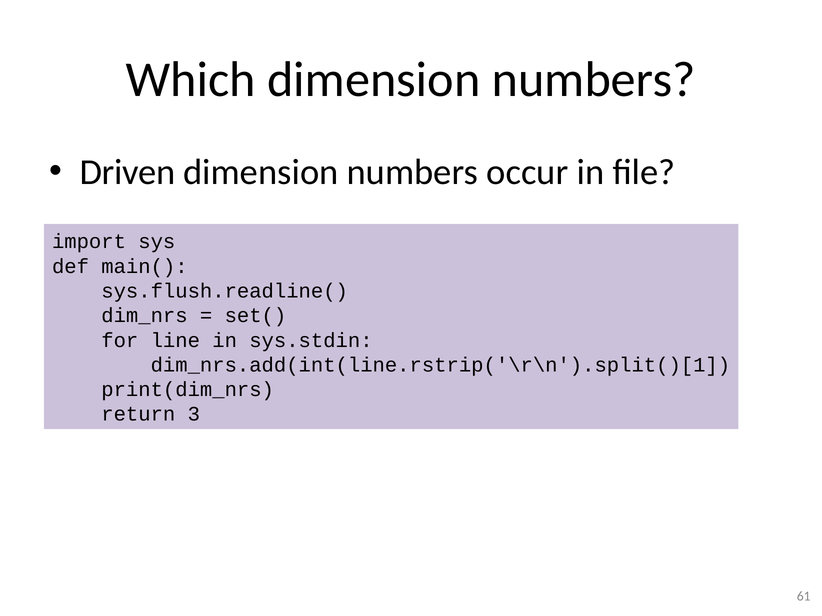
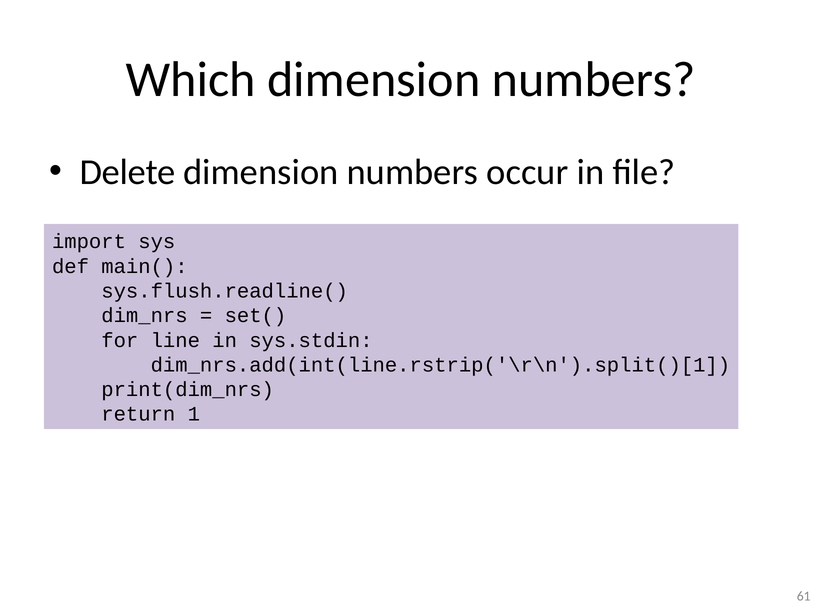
Driven: Driven -> Delete
3: 3 -> 1
